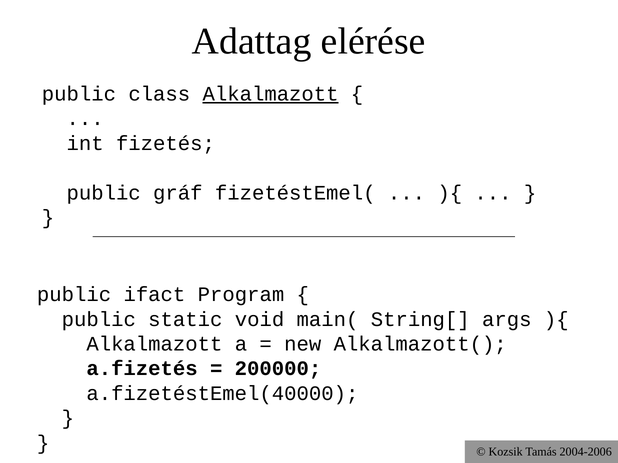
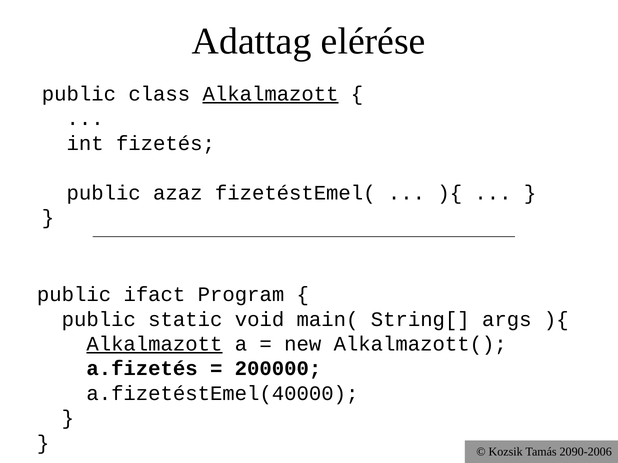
gráf: gráf -> azaz
Alkalmazott at (154, 344) underline: none -> present
2004-2006: 2004-2006 -> 2090-2006
